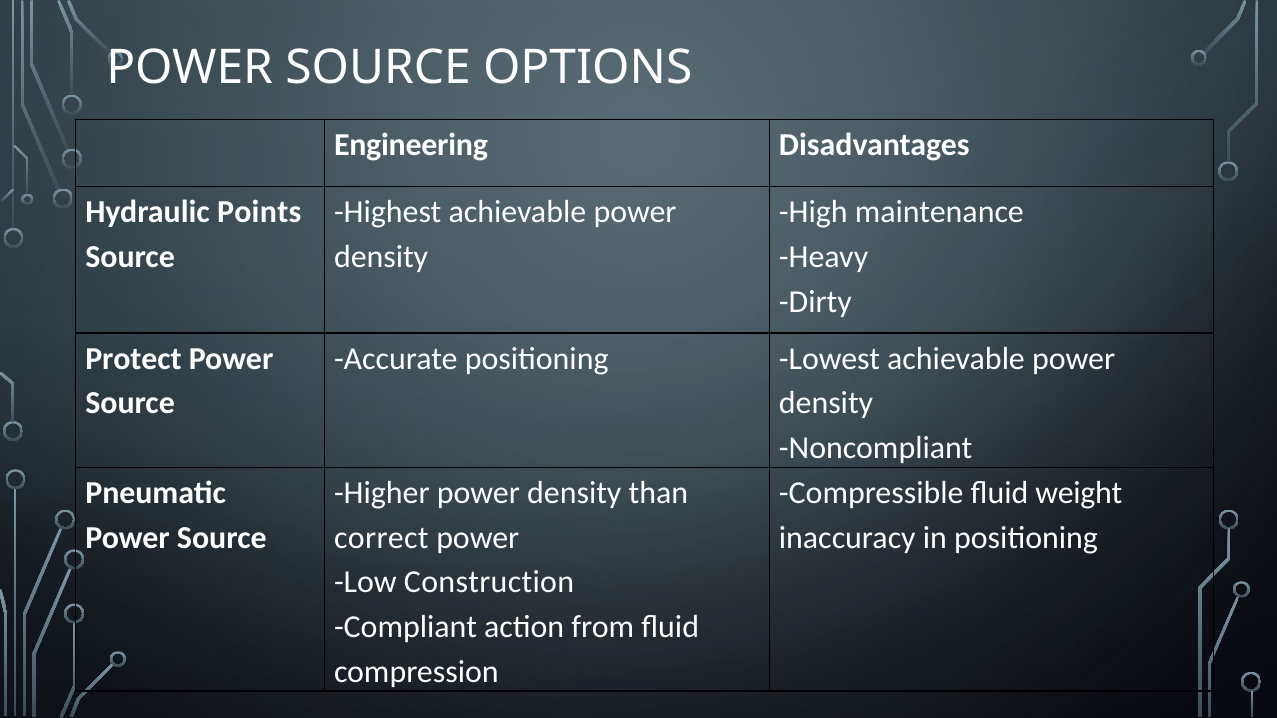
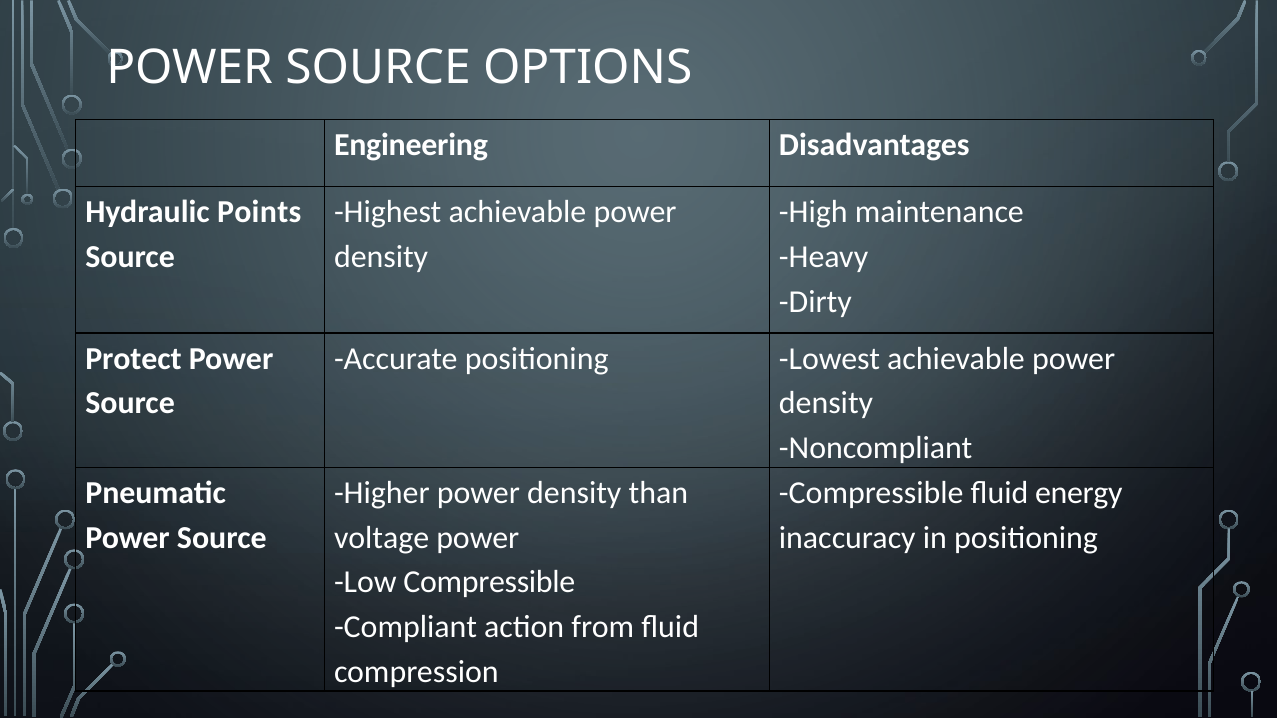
weight: weight -> energy
correct: correct -> voltage
Low Construction: Construction -> Compressible
